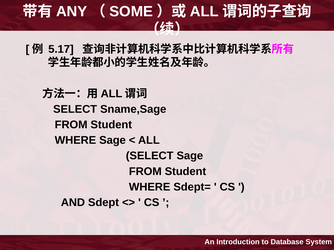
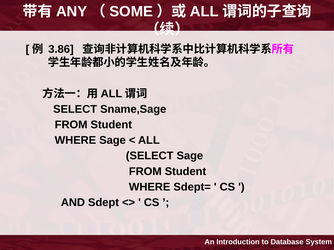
5.17: 5.17 -> 3.86
